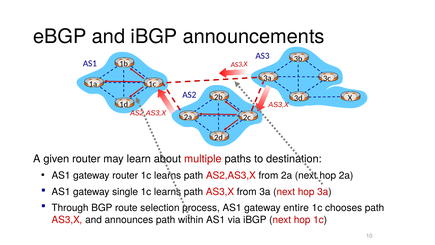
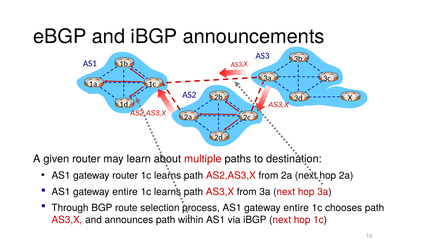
single at (125, 192): single -> entire
